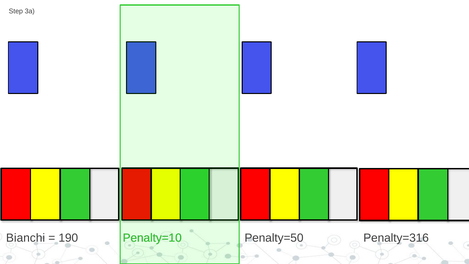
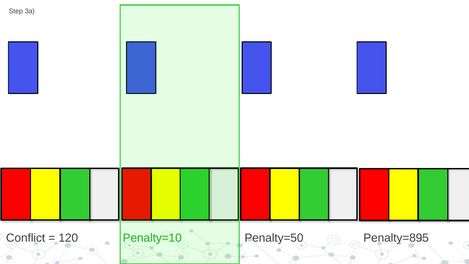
Bianchi: Bianchi -> Conflict
190: 190 -> 120
Penalty=316: Penalty=316 -> Penalty=895
